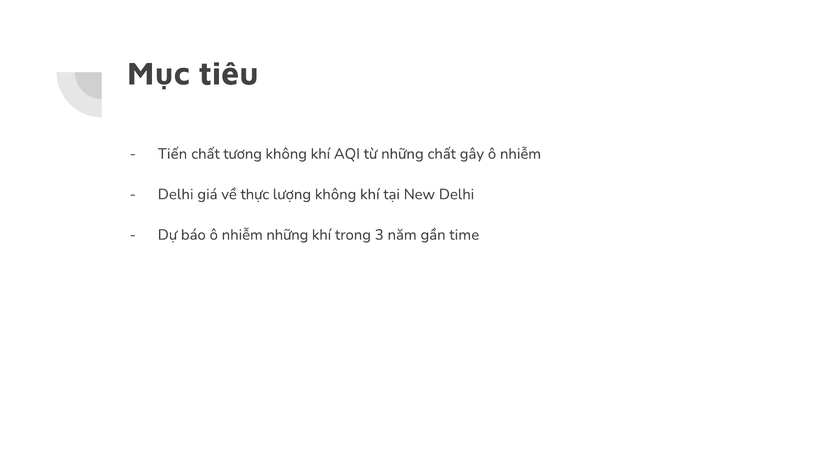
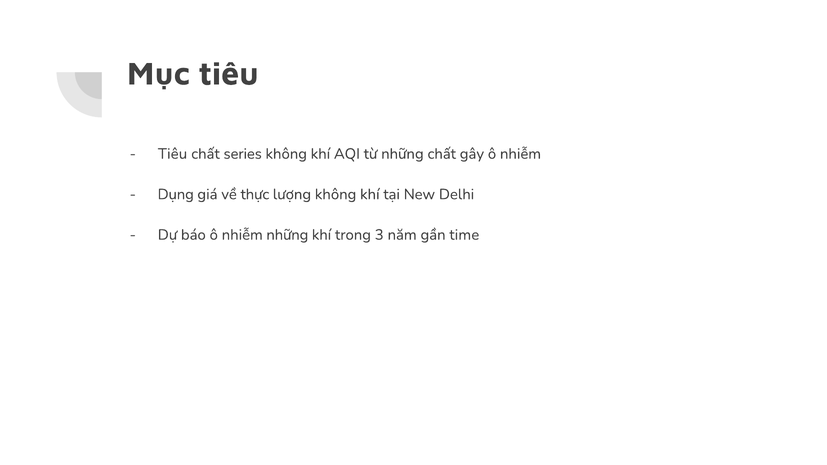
Tiến at (173, 154): Tiến -> Tiêu
tương: tương -> series
Delhi at (176, 194): Delhi -> Dụng
